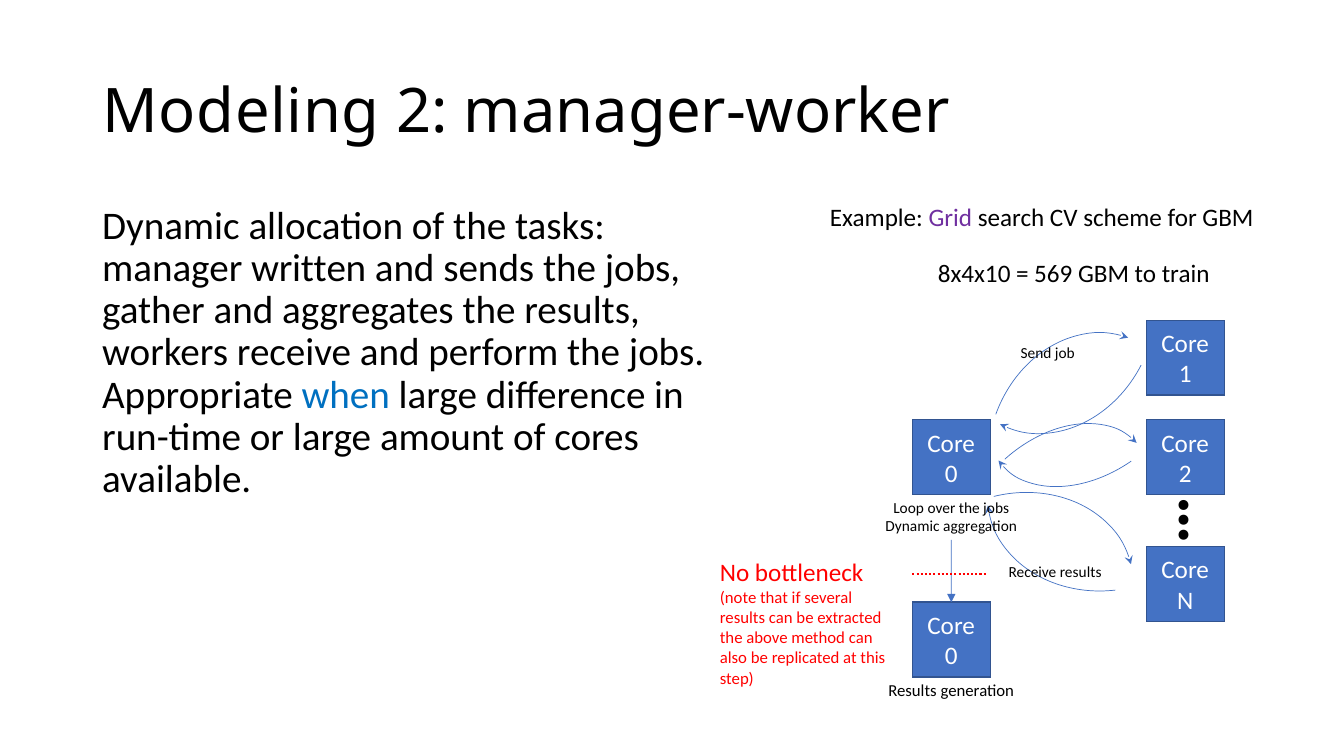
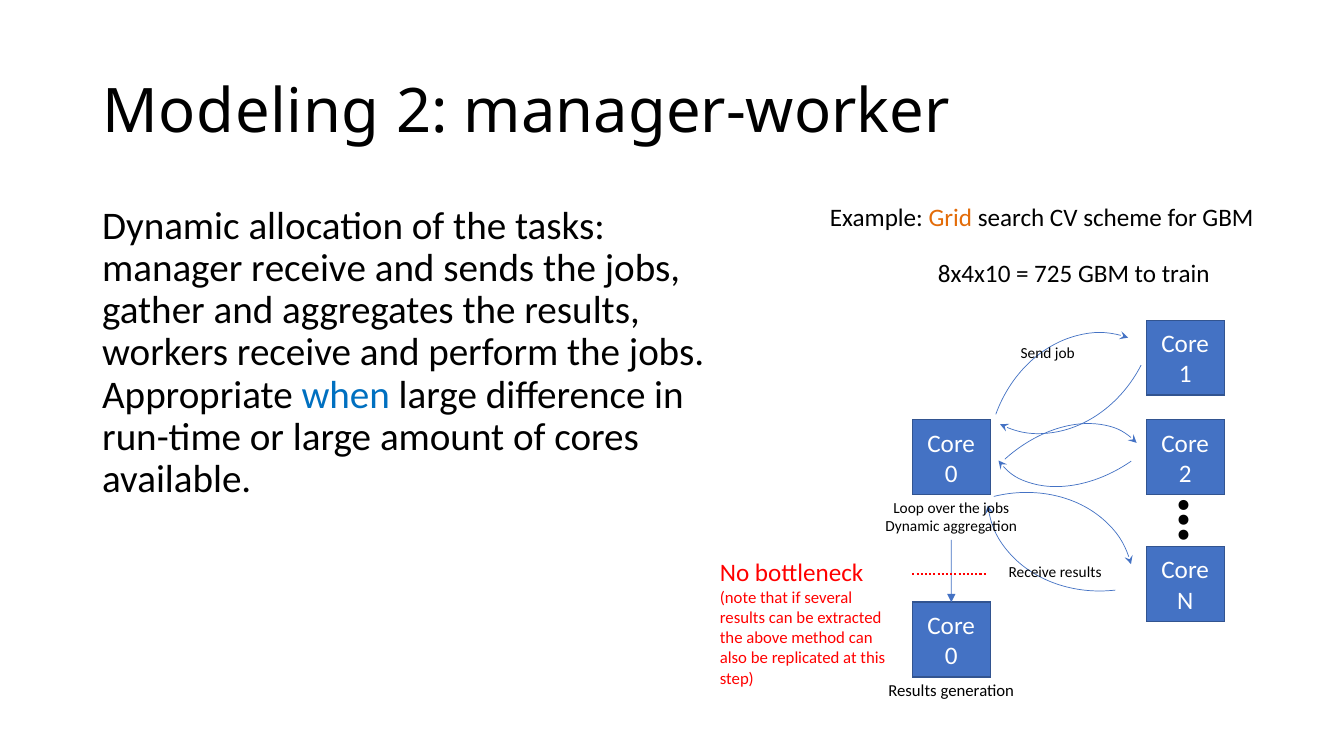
Grid colour: purple -> orange
manager written: written -> receive
569: 569 -> 725
